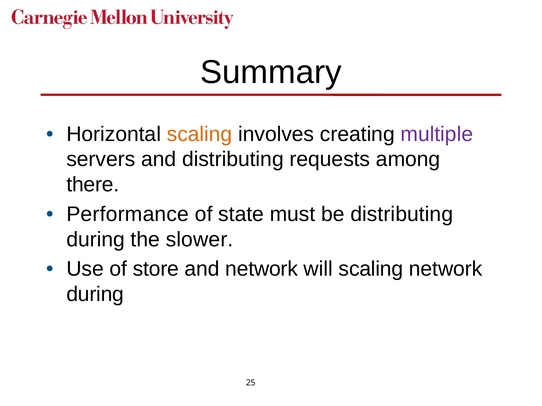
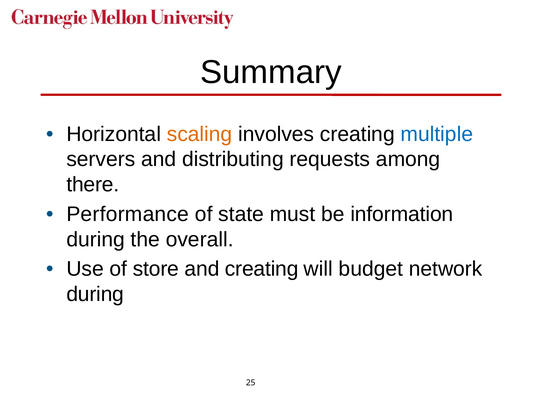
multiple colour: purple -> blue
be distributing: distributing -> information
slower: slower -> overall
and network: network -> creating
will scaling: scaling -> budget
